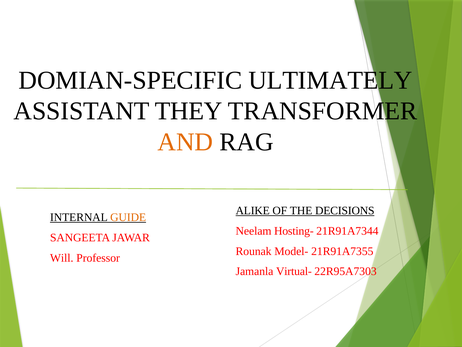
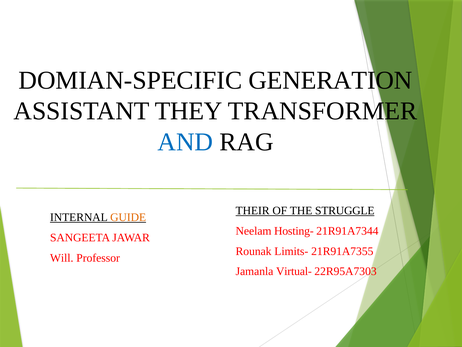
ULTIMATELY: ULTIMATELY -> GENERATION
AND colour: orange -> blue
ALIKE: ALIKE -> THEIR
DECISIONS: DECISIONS -> STRUGGLE
Model-: Model- -> Limits-
